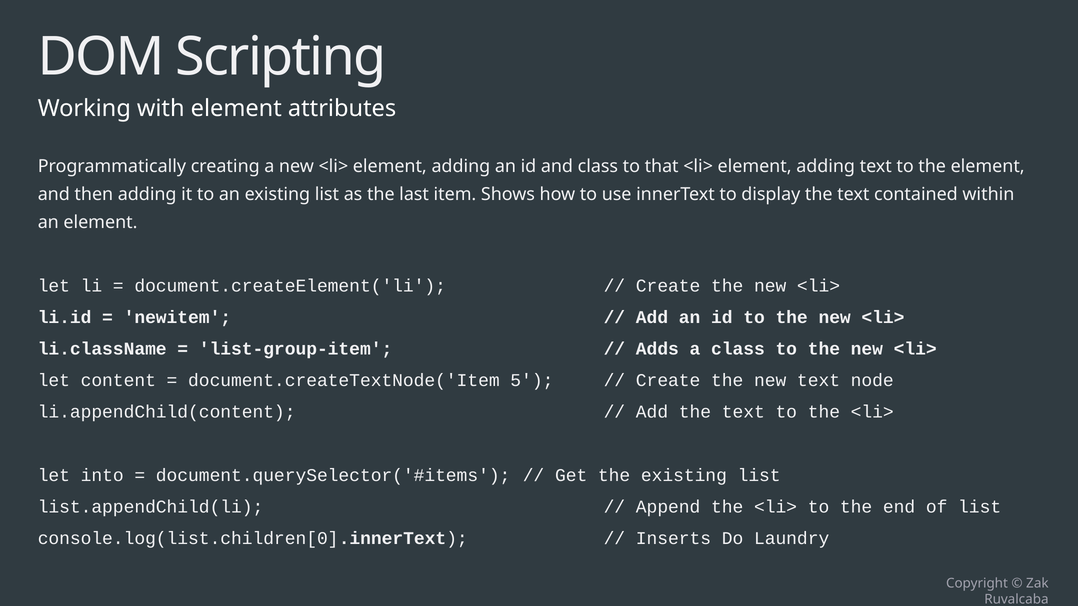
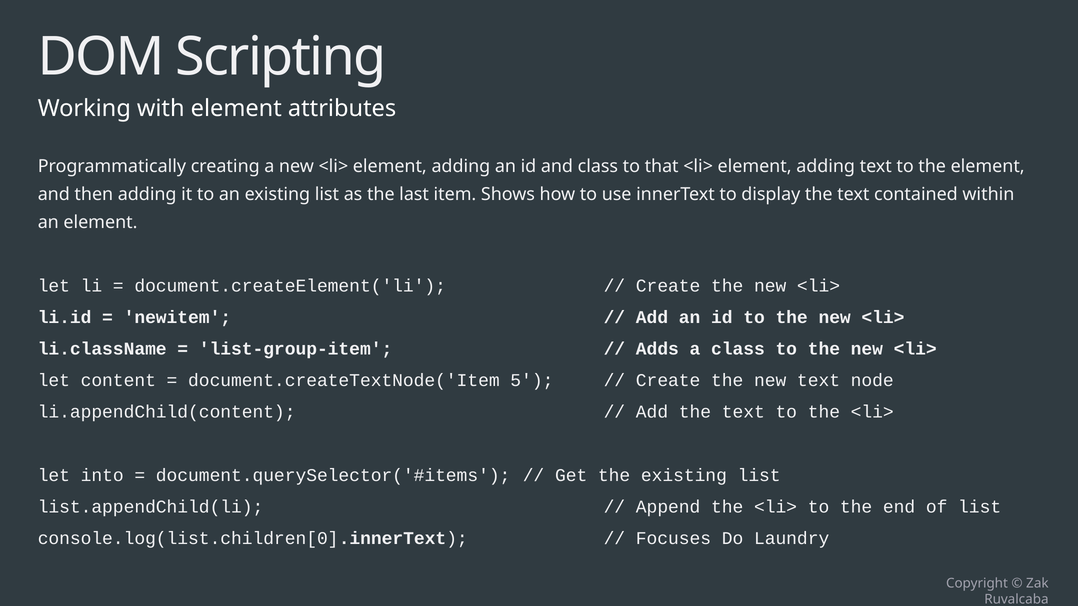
Inserts: Inserts -> Focuses
